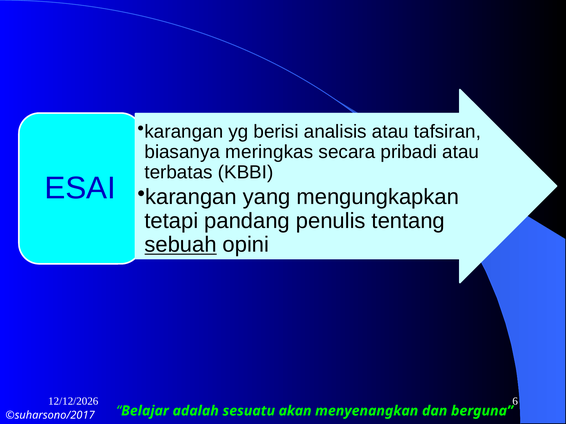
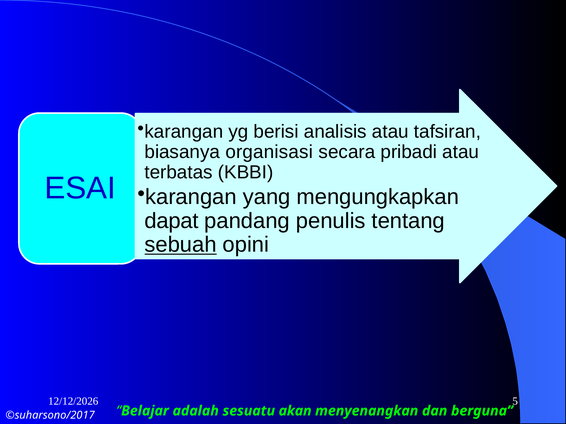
meringkas: meringkas -> organisasi
tetapi: tetapi -> dapat
6: 6 -> 5
